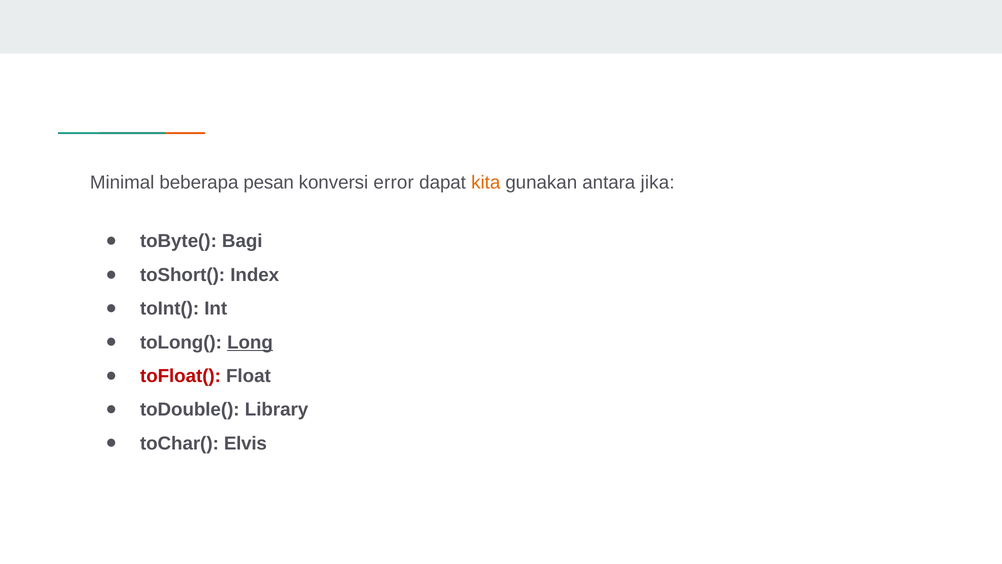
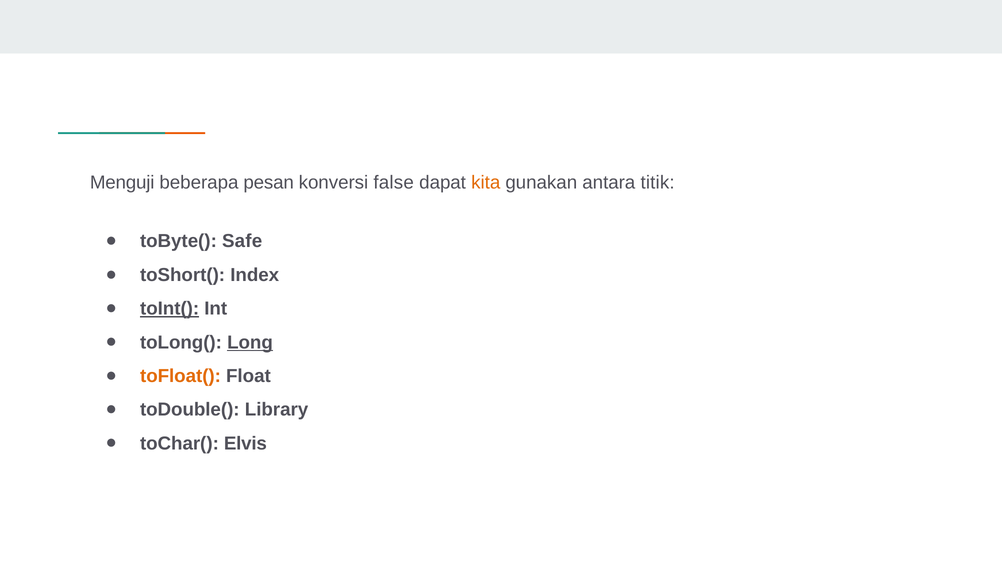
Minimal: Minimal -> Menguji
error: error -> false
jika: jika -> titik
Bagi: Bagi -> Safe
toInt( underline: none -> present
toFloat( colour: red -> orange
